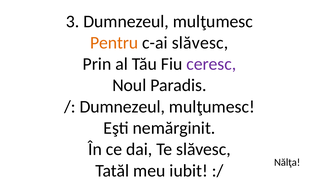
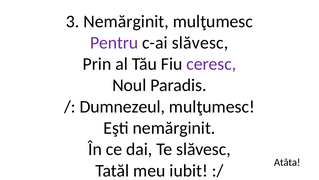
3 Dumnezeul: Dumnezeul -> Nemărginit
Pentru colour: orange -> purple
Nălţa: Nălţa -> Atâta
